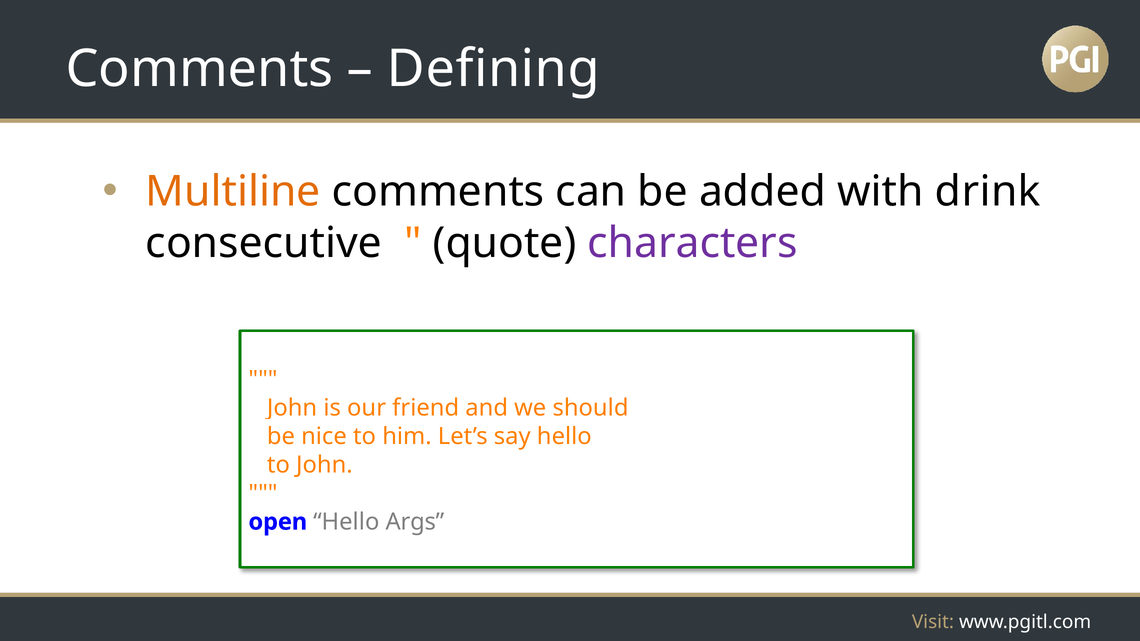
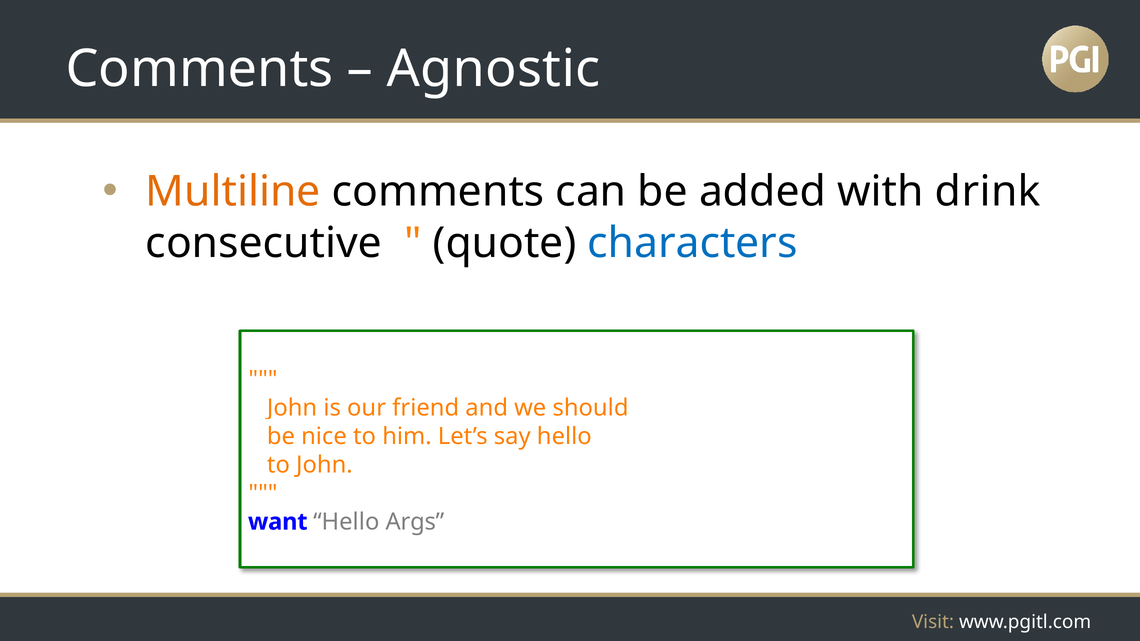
Defining: Defining -> Agnostic
characters colour: purple -> blue
open: open -> want
